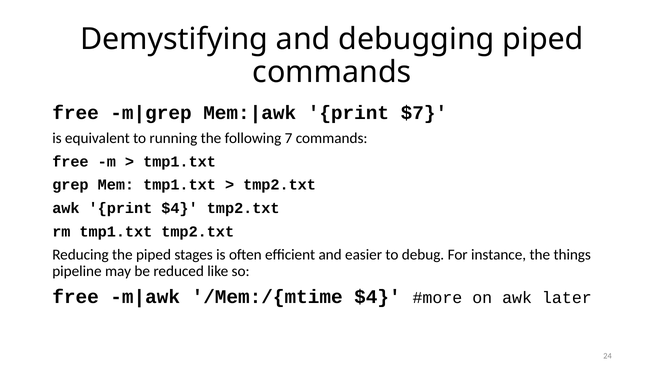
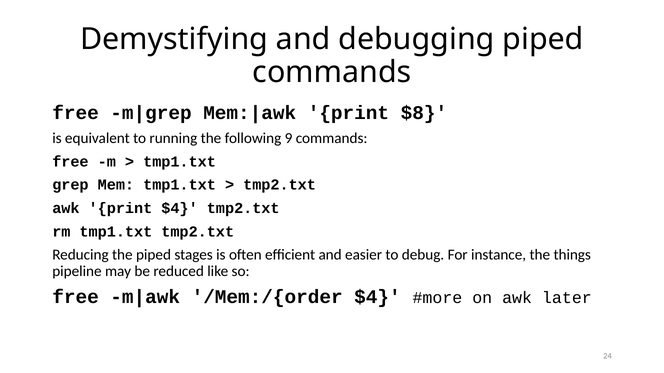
$7: $7 -> $8
7: 7 -> 9
/Mem:/{mtime: /Mem:/{mtime -> /Mem:/{order
